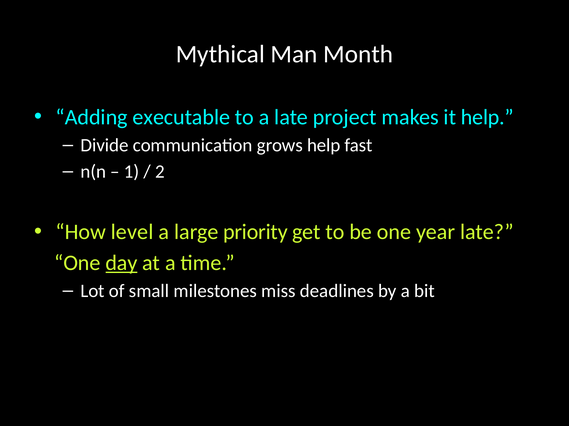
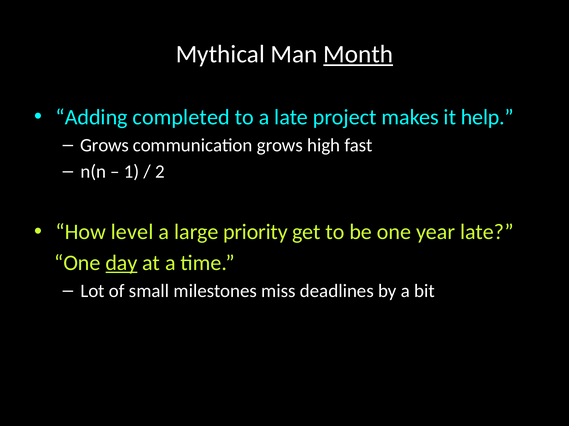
Month underline: none -> present
executable: executable -> completed
Divide at (104, 145): Divide -> Grows
grows help: help -> high
